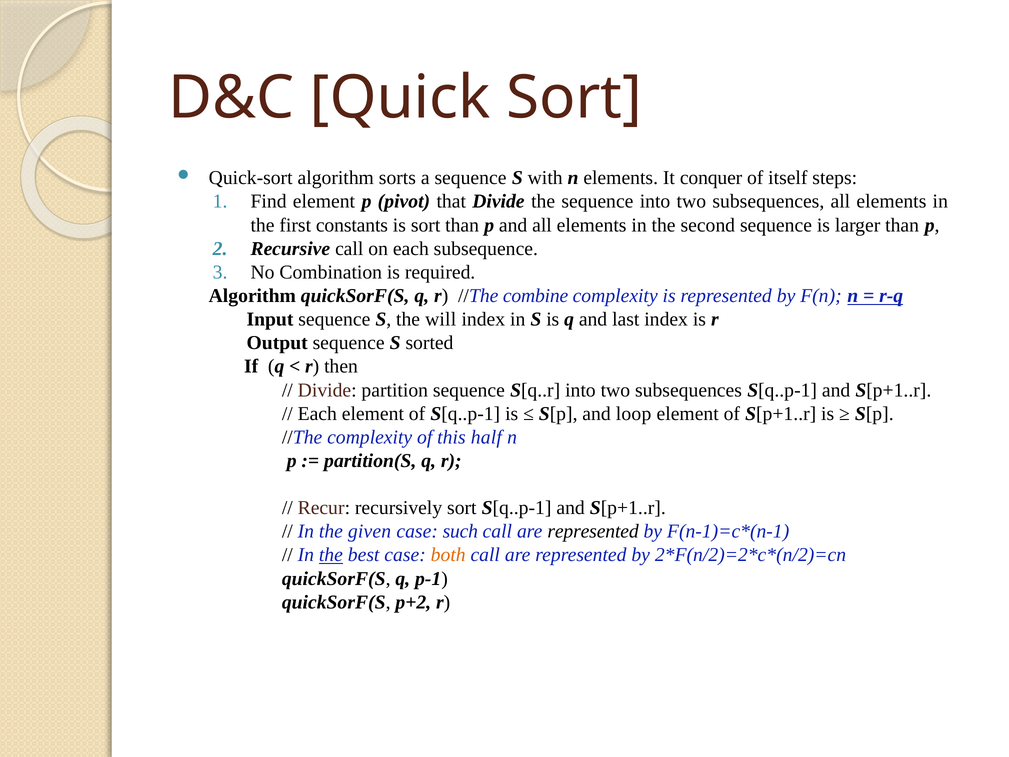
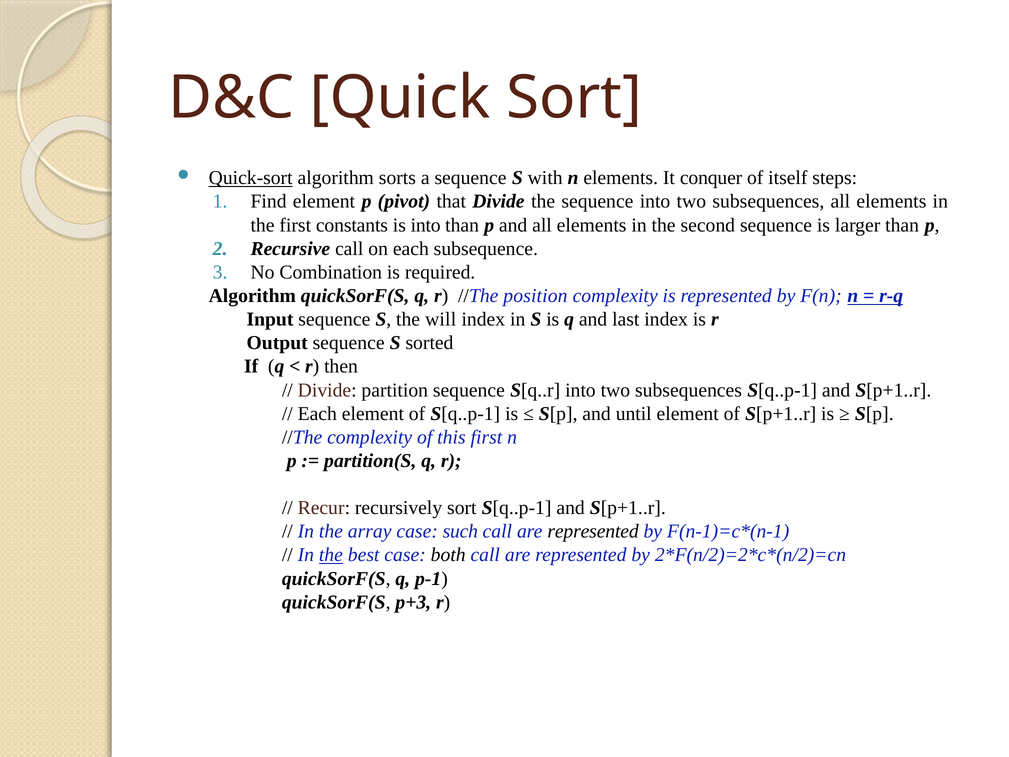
Quick-sort underline: none -> present
is sort: sort -> into
combine: combine -> position
loop: loop -> until
this half: half -> first
given: given -> array
both colour: orange -> black
p+2: p+2 -> p+3
